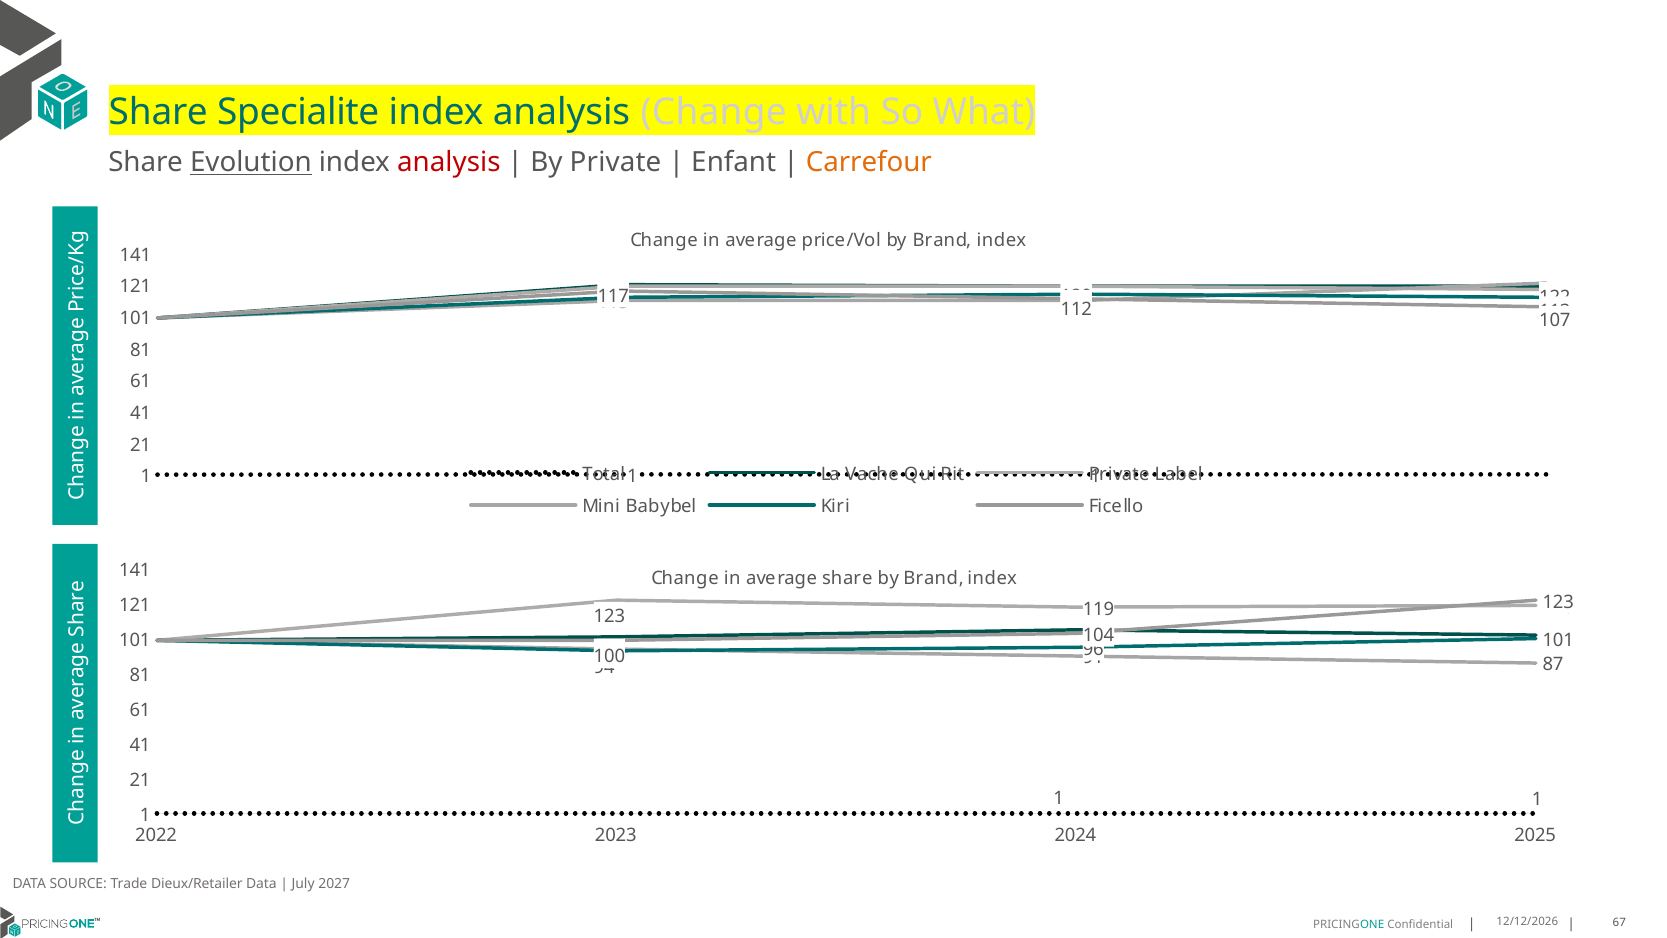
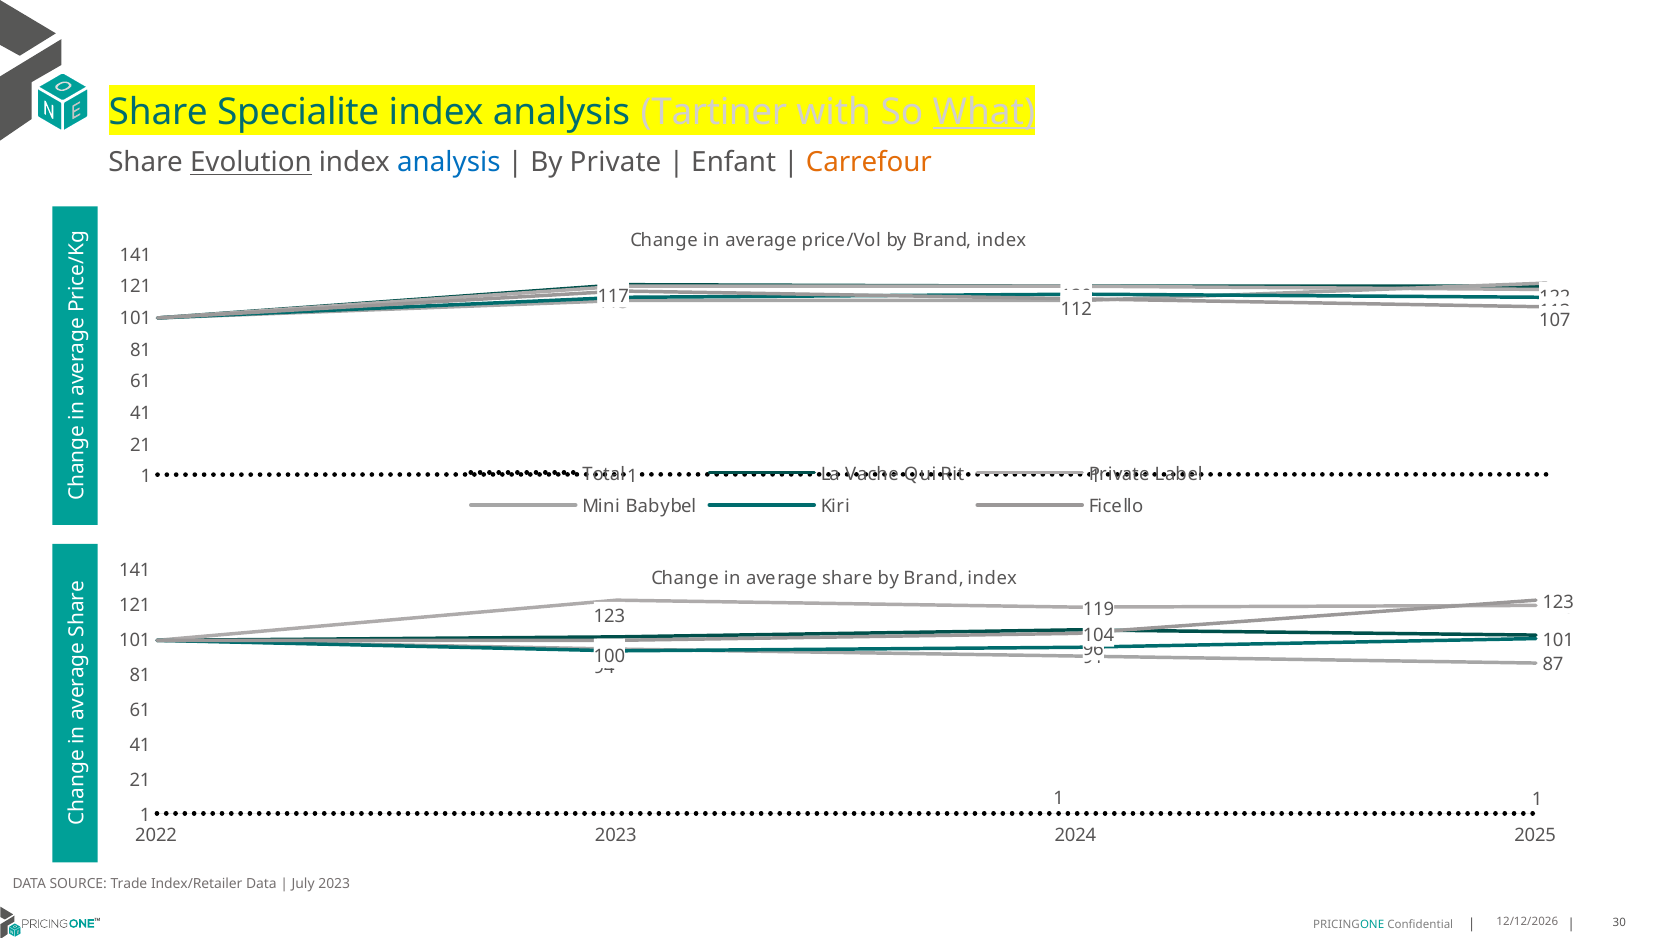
analysis Change: Change -> Tartiner
What underline: none -> present
analysis at (449, 163) colour: red -> blue
Dieux/Retailer: Dieux/Retailer -> Index/Retailer
July 2027: 2027 -> 2023
67: 67 -> 30
